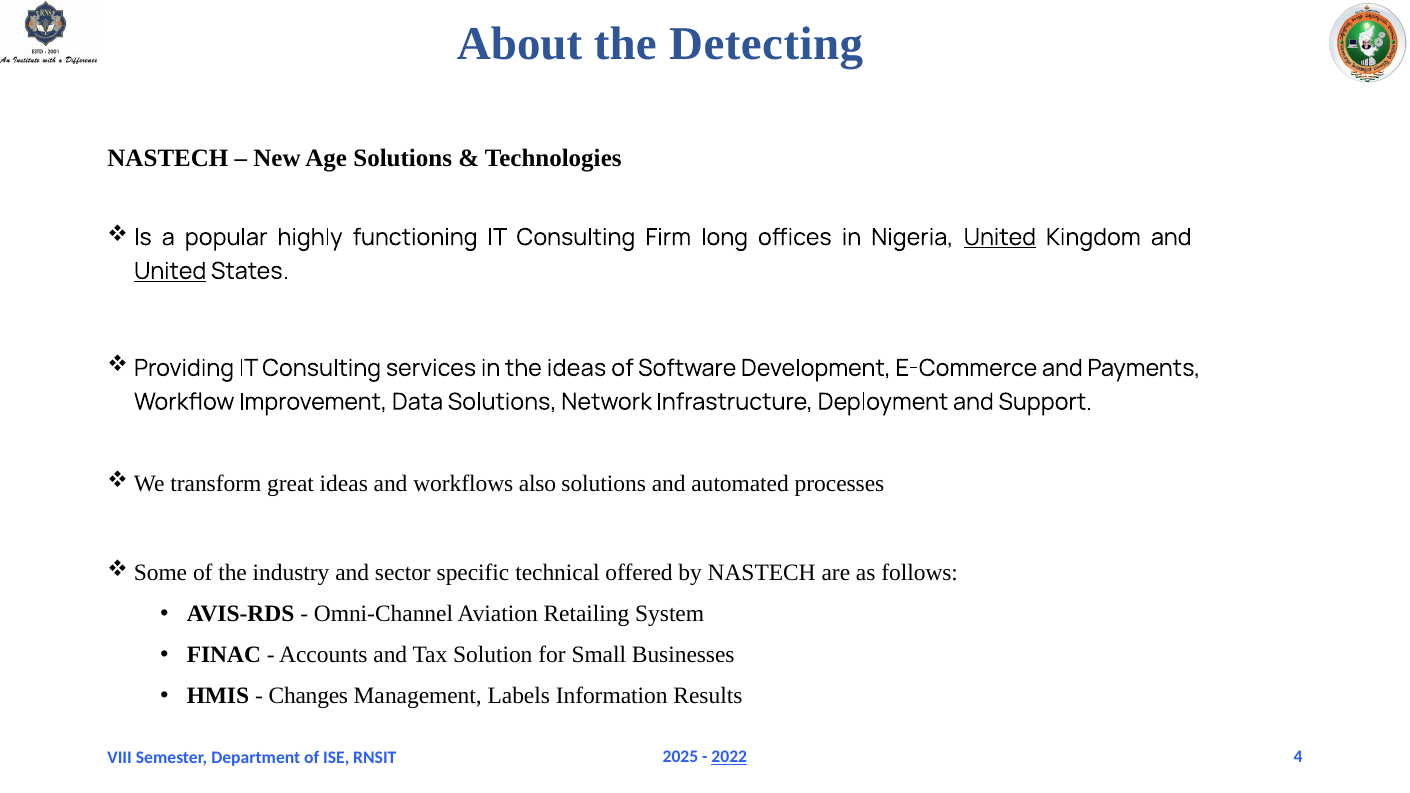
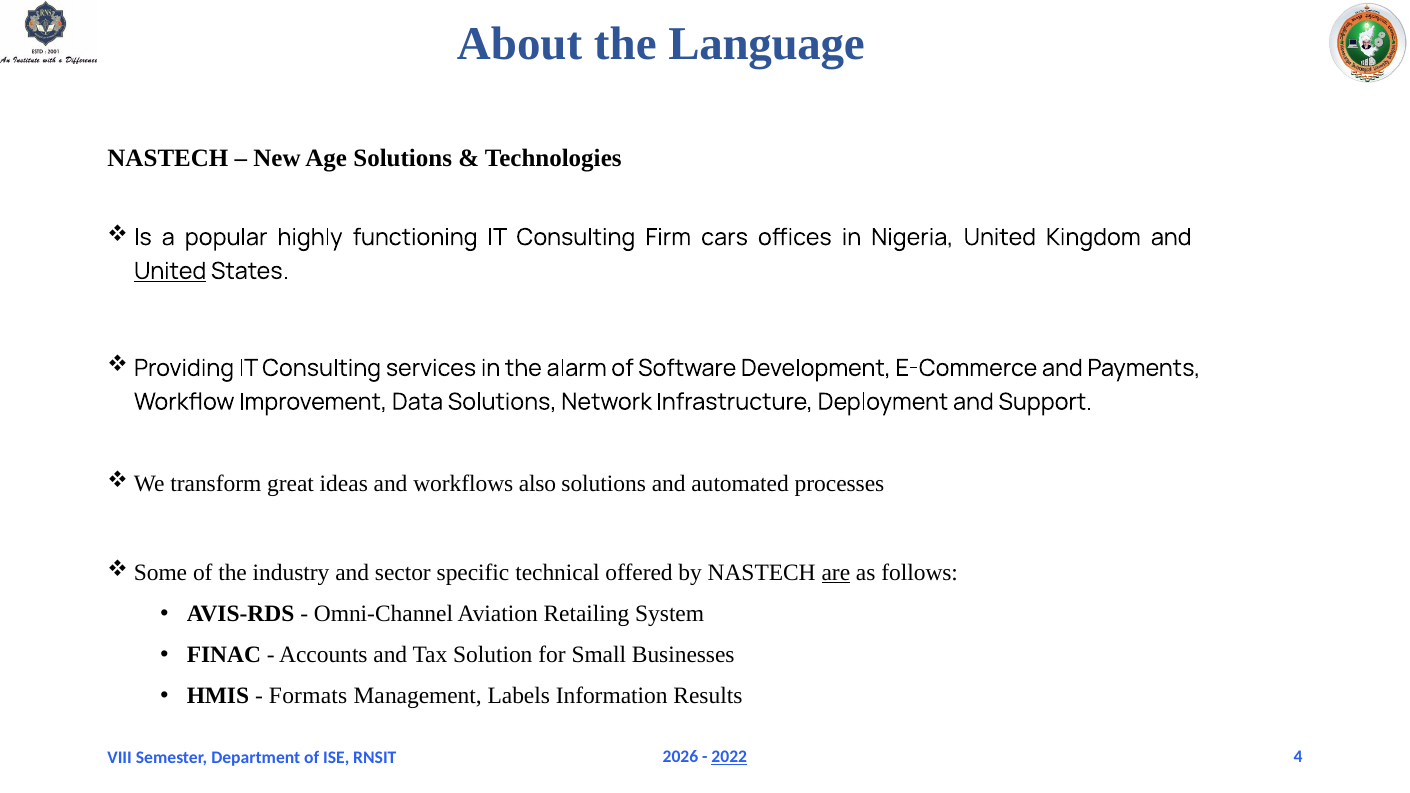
Detecting: Detecting -> Language
long: long -> cars
United at (1000, 237) underline: present -> none
the ideas: ideas -> alarm
are underline: none -> present
Changes: Changes -> Formats
2025: 2025 -> 2026
